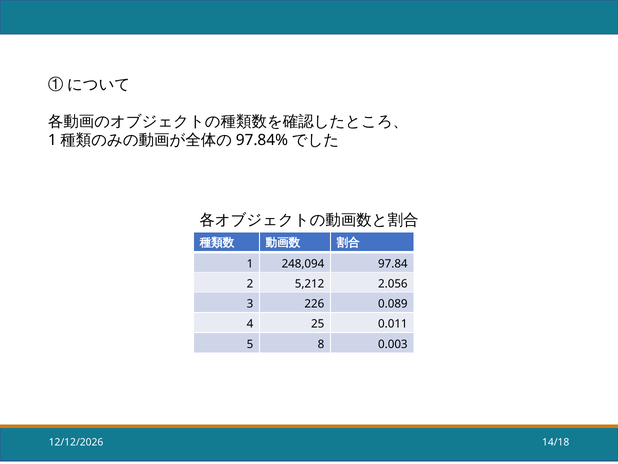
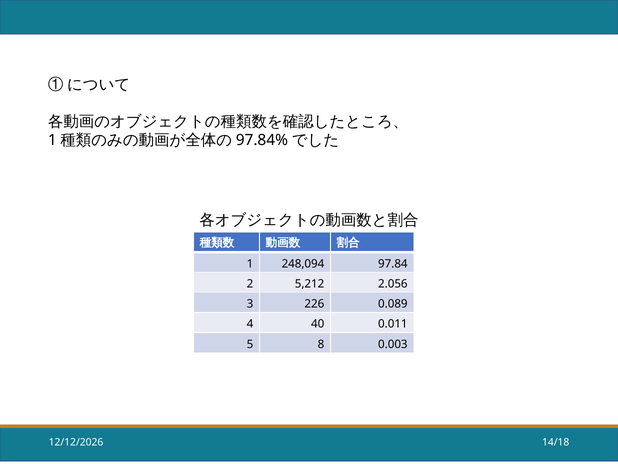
25: 25 -> 40
